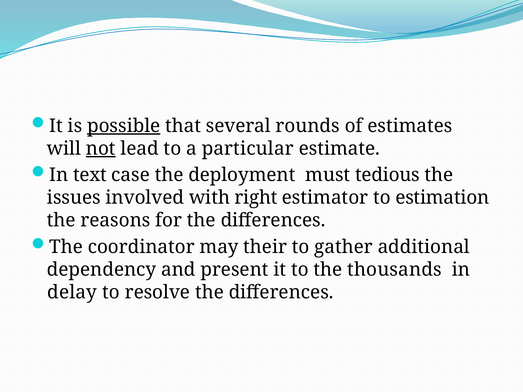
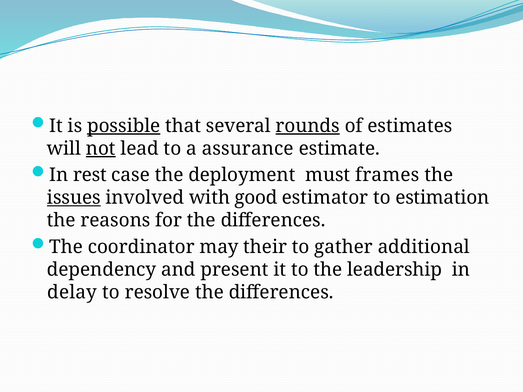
rounds underline: none -> present
particular: particular -> assurance
text: text -> rest
tedious: tedious -> frames
issues underline: none -> present
right: right -> good
thousands: thousands -> leadership
